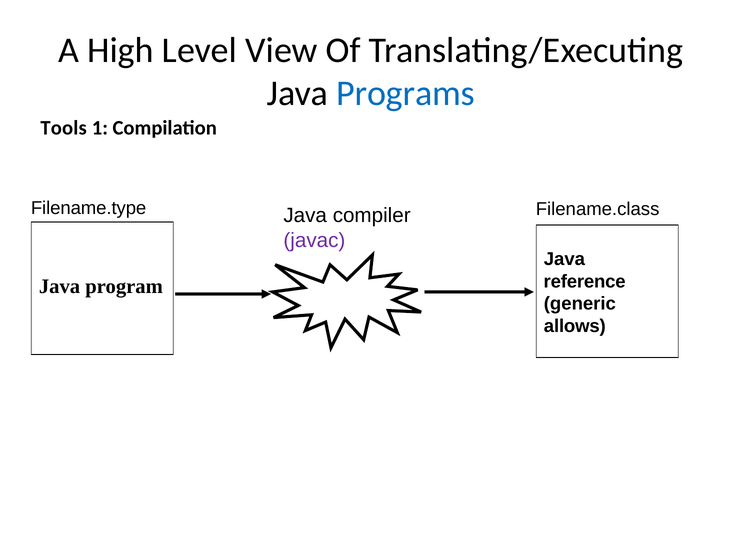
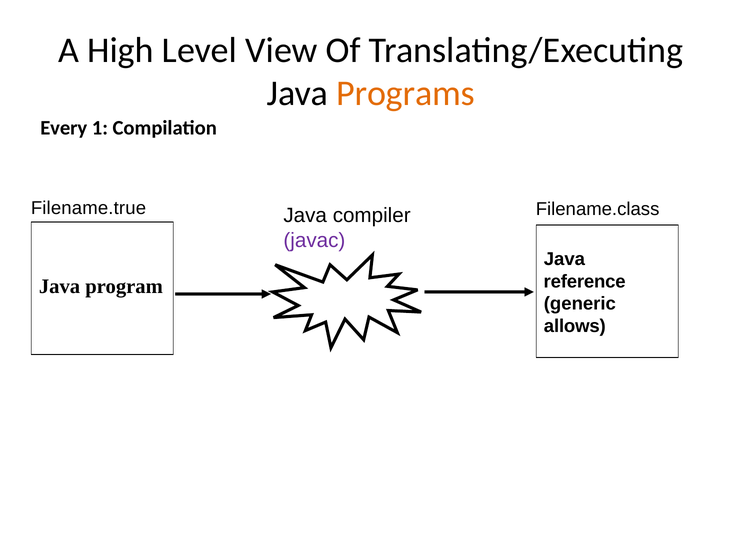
Programs colour: blue -> orange
Tools: Tools -> Every
Filename.type: Filename.type -> Filename.true
